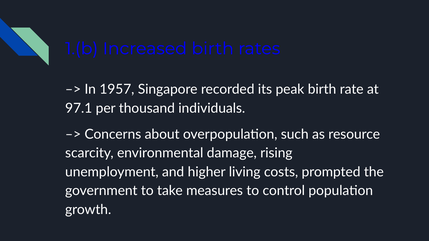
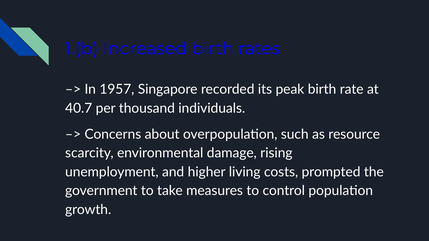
97.1: 97.1 -> 40.7
